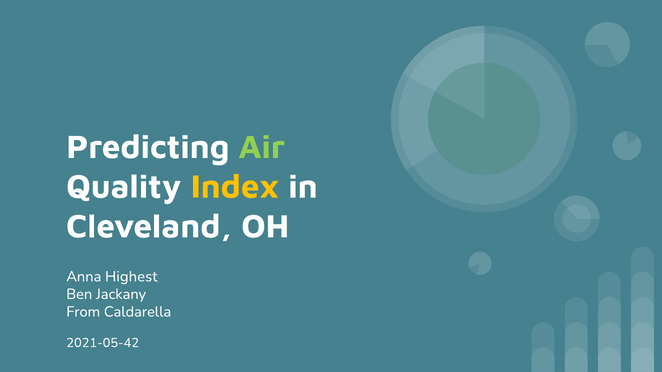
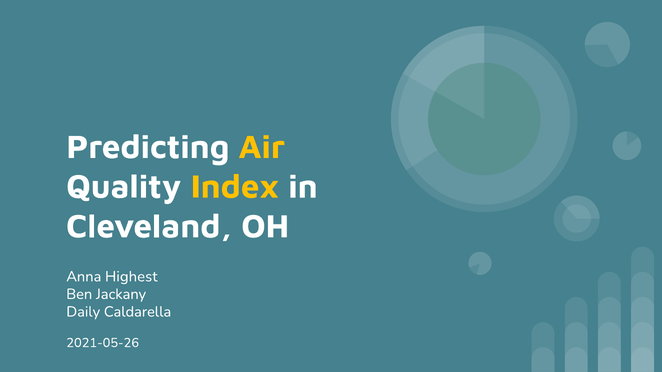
Air colour: light green -> yellow
From: From -> Daily
2021-05-42: 2021-05-42 -> 2021-05-26
